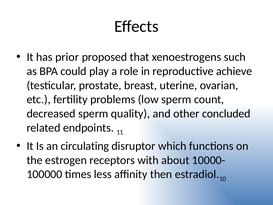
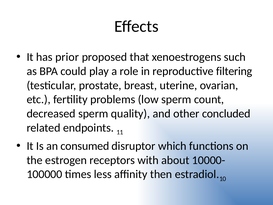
achieve: achieve -> filtering
circulating: circulating -> consumed
